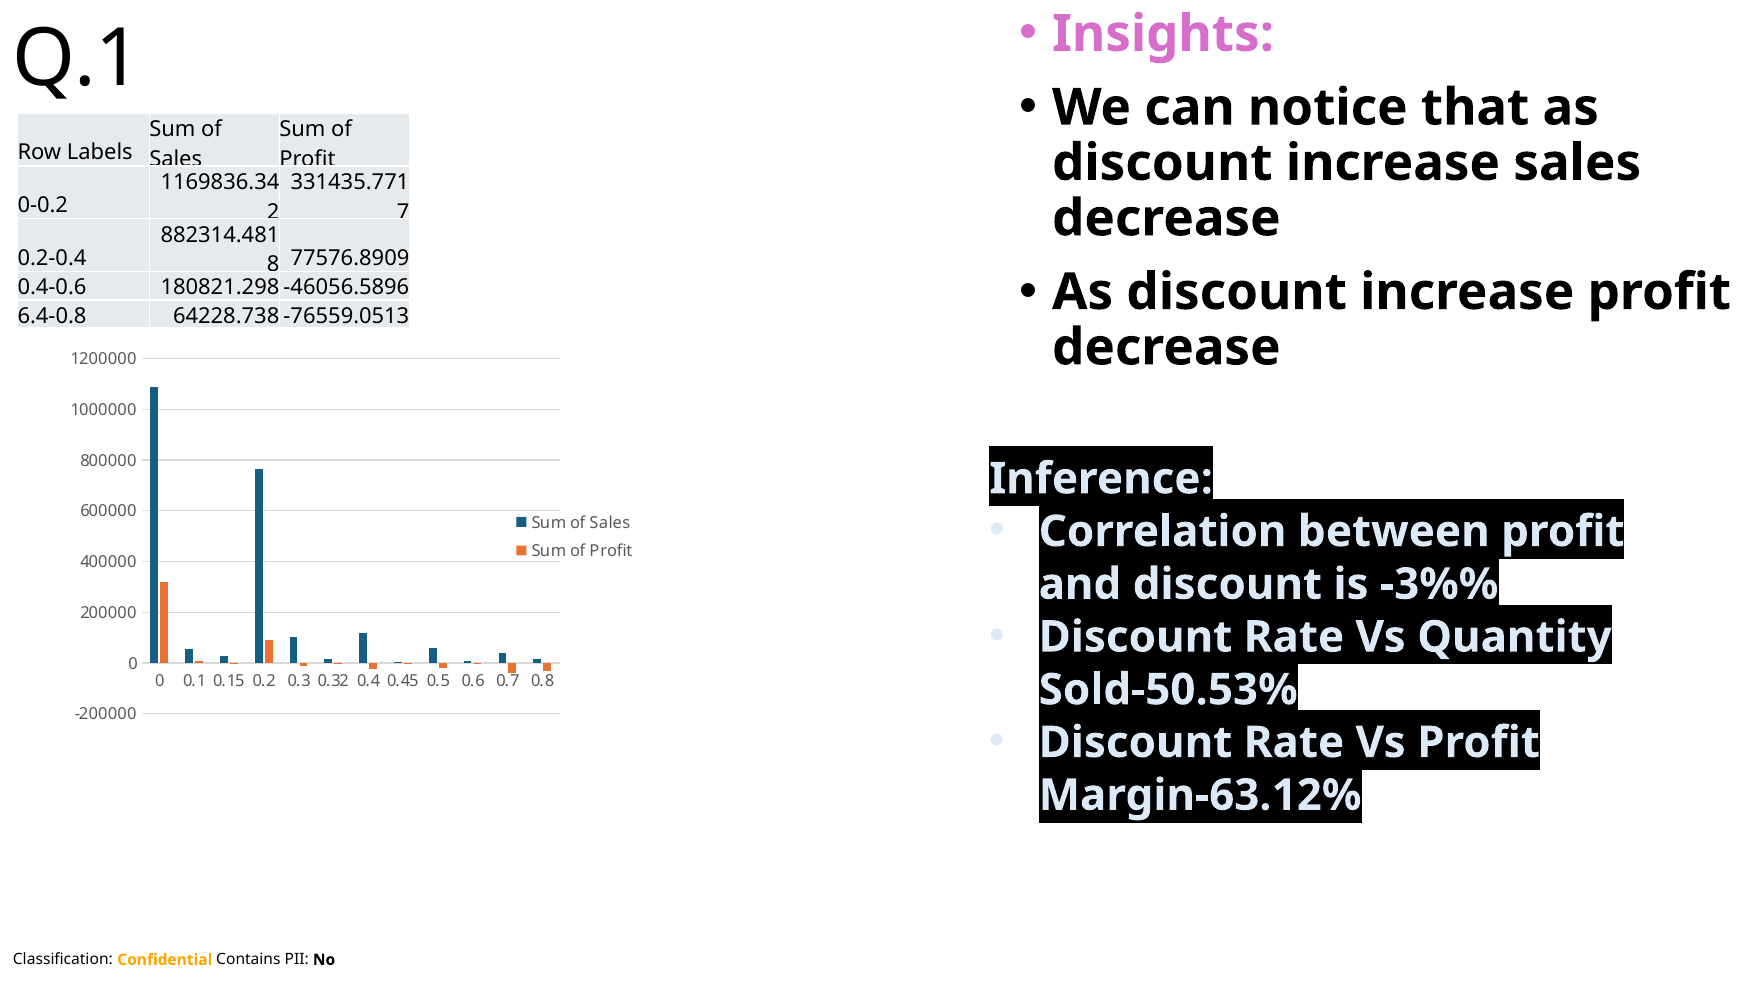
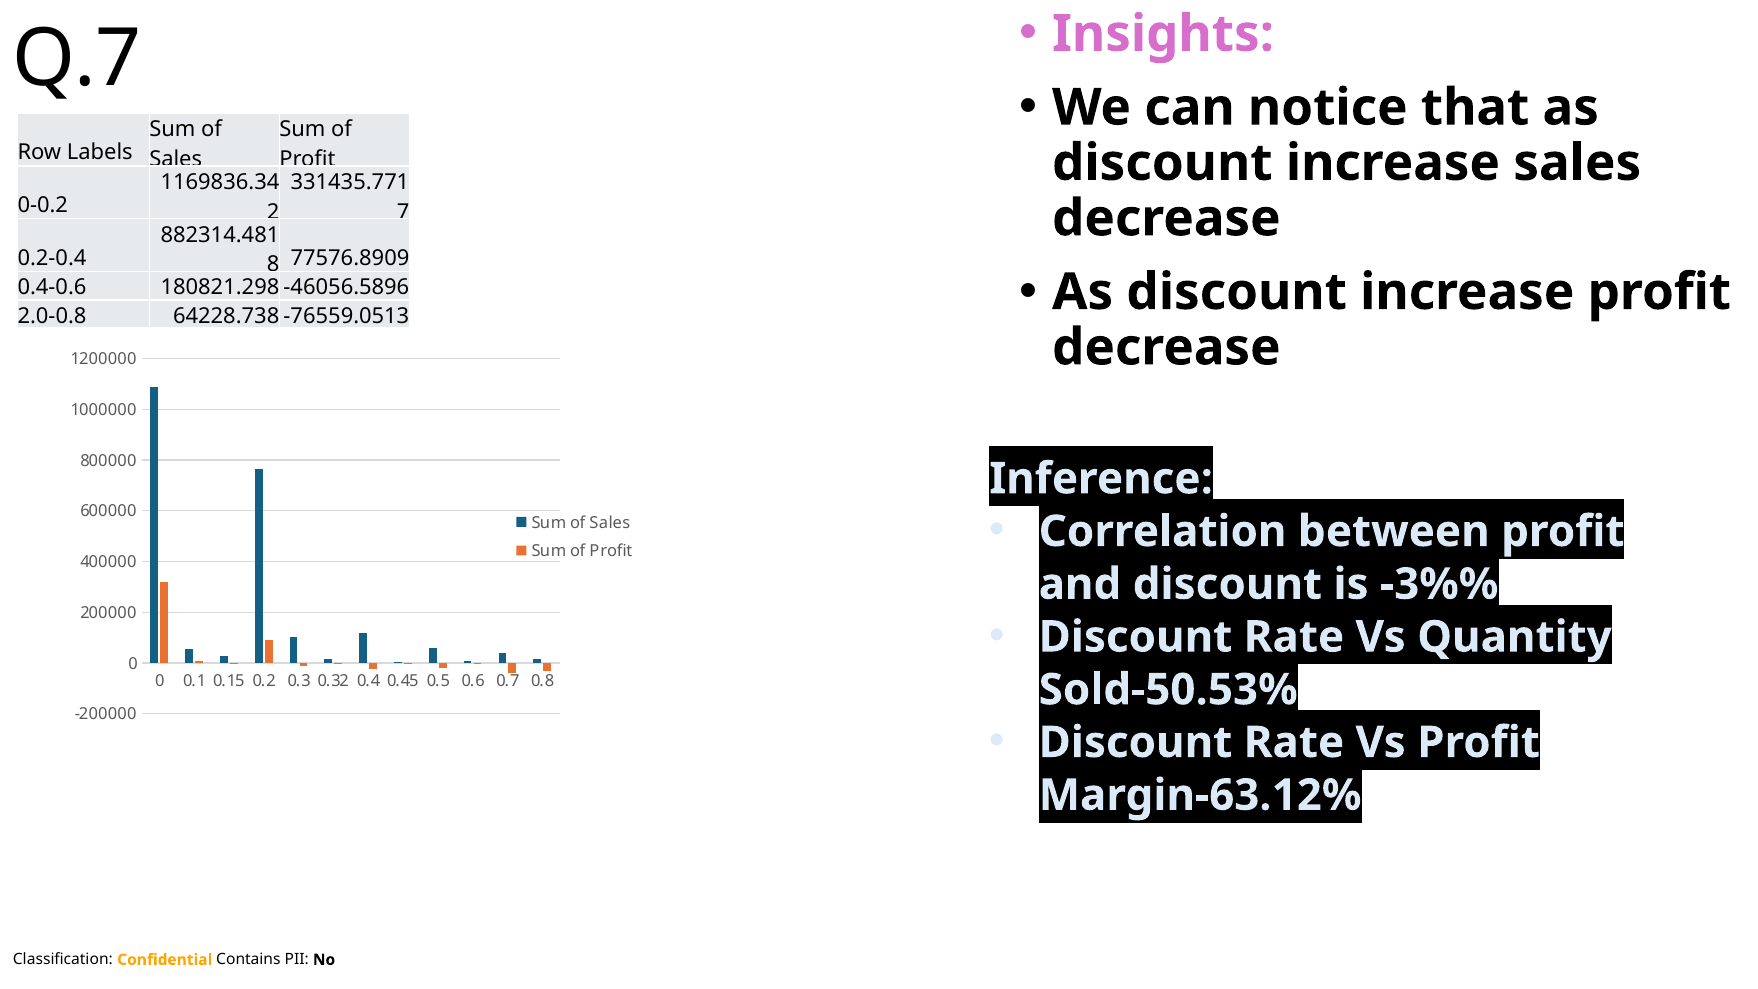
Q.1: Q.1 -> Q.7
6.4-0.8: 6.4-0.8 -> 2.0-0.8
